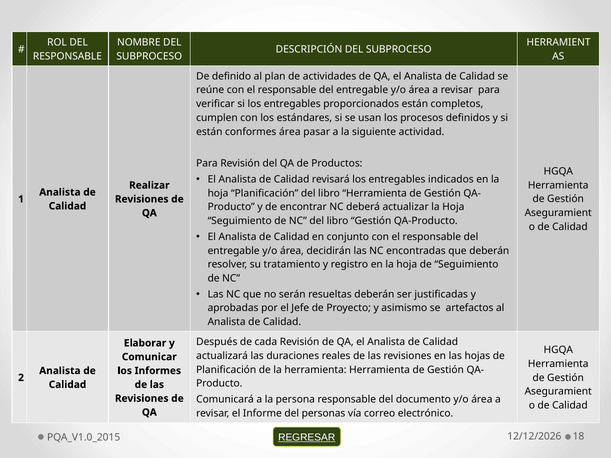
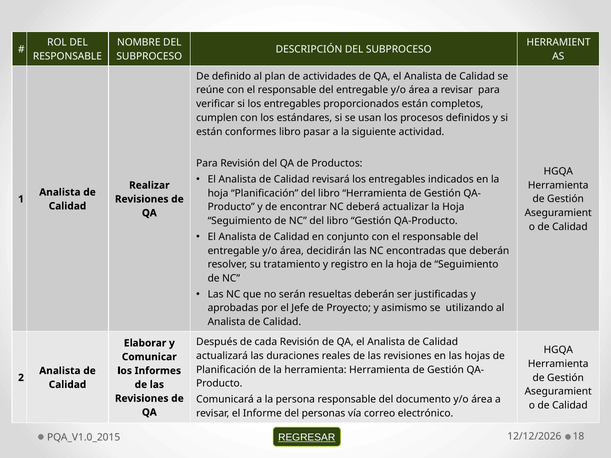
conformes área: área -> libro
artefactos: artefactos -> utilizando
